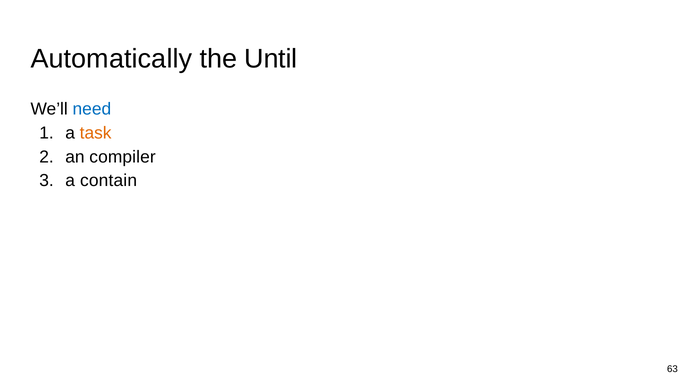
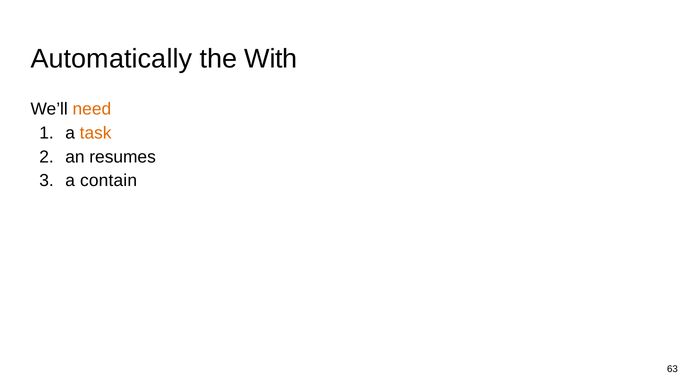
Until: Until -> With
need colour: blue -> orange
compiler: compiler -> resumes
